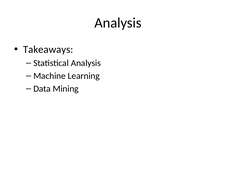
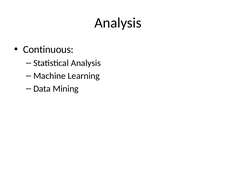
Takeaways: Takeaways -> Continuous
